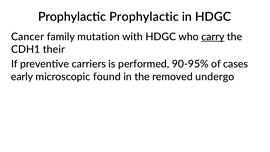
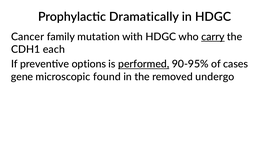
Prophylactic Prophylactic: Prophylactic -> Dramatically
their: their -> each
carriers: carriers -> options
performed underline: none -> present
early: early -> gene
